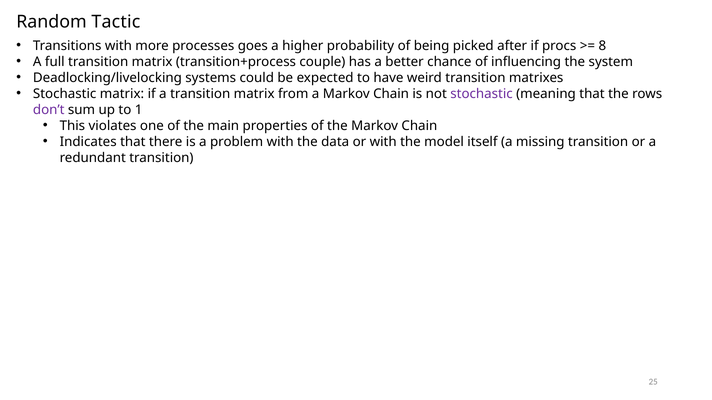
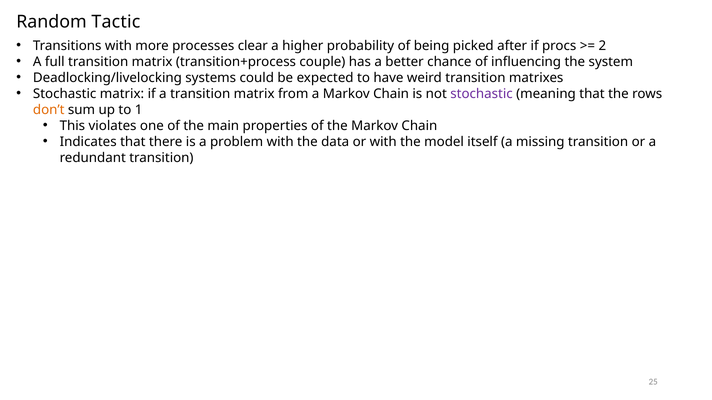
goes: goes -> clear
8: 8 -> 2
don’t colour: purple -> orange
